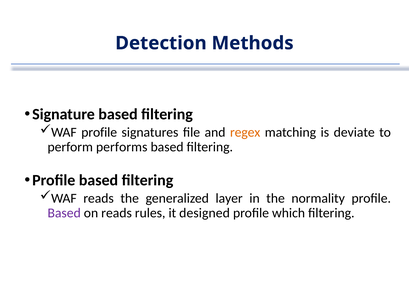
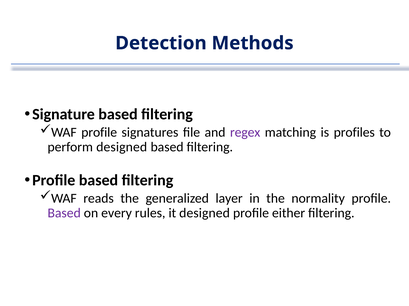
regex colour: orange -> purple
deviate: deviate -> profiles
perform performs: performs -> designed
on reads: reads -> every
which: which -> either
